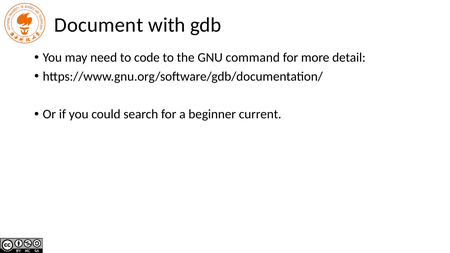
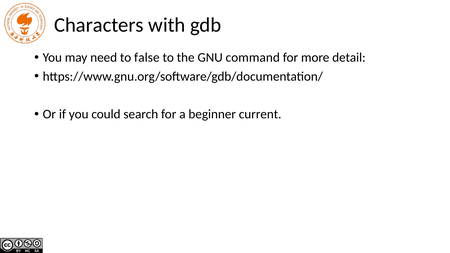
Document: Document -> Characters
code: code -> false
